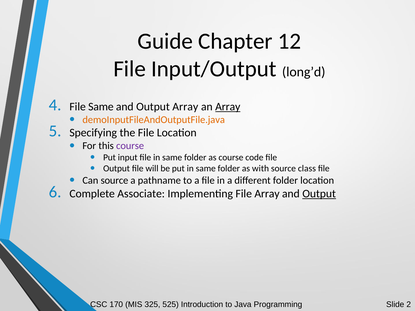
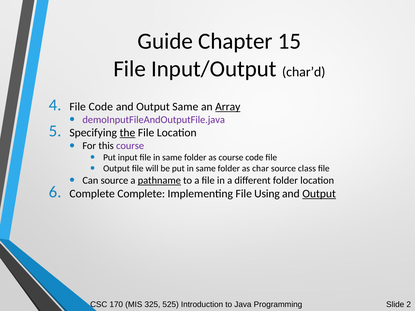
12: 12 -> 15
long’d: long’d -> char’d
File Same: Same -> Code
Output Array: Array -> Same
demoInputFileAndOutputFile.java colour: orange -> purple
the underline: none -> present
with: with -> char
pathname underline: none -> present
Complete Associate: Associate -> Complete
File Array: Array -> Using
